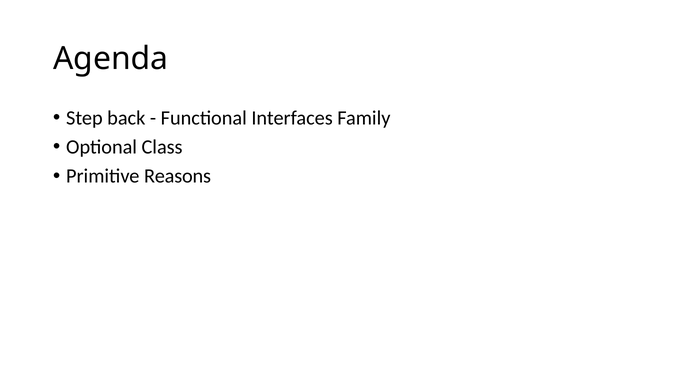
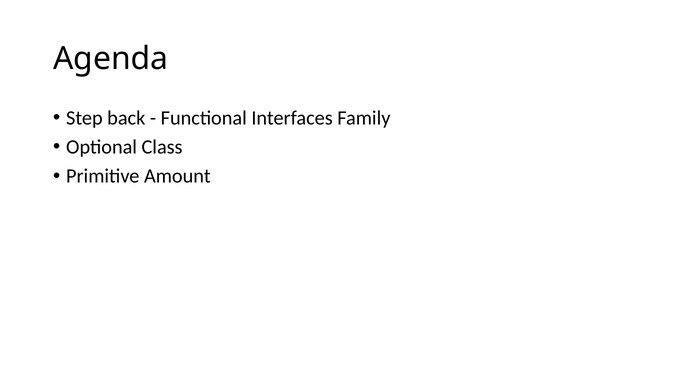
Reasons: Reasons -> Amount
